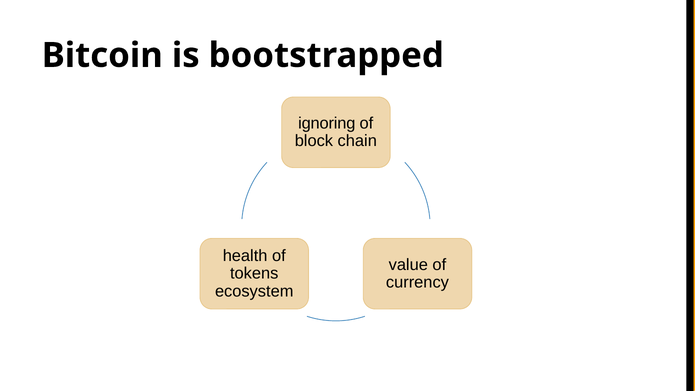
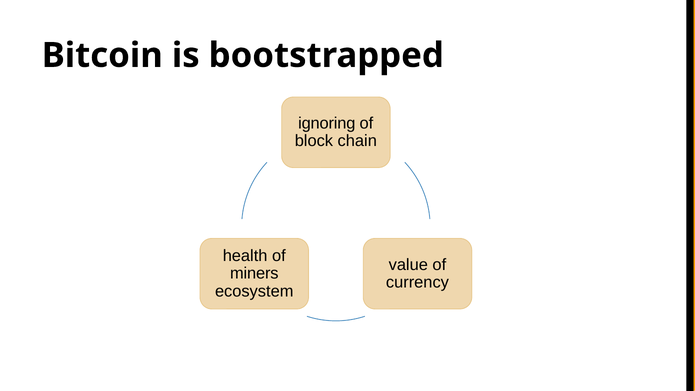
tokens: tokens -> miners
